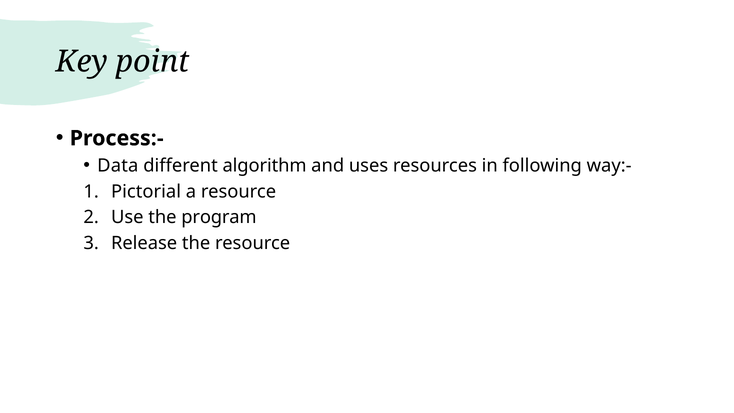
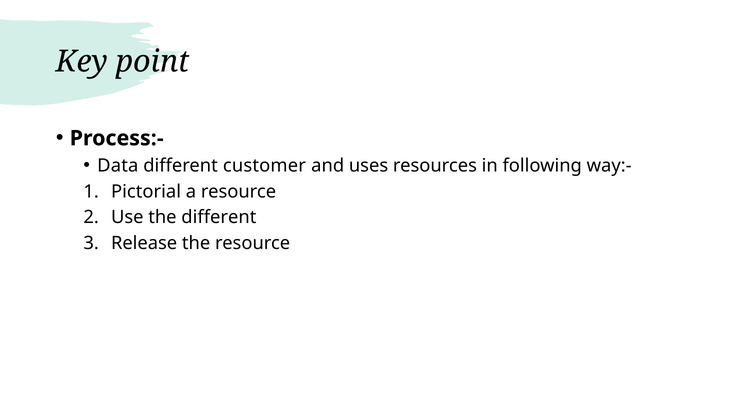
algorithm: algorithm -> customer
the program: program -> different
